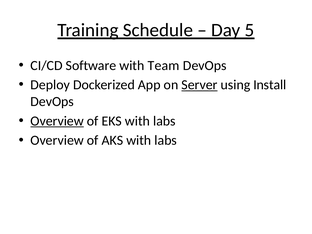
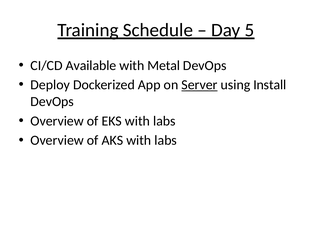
Software: Software -> Available
Team: Team -> Metal
Overview at (57, 121) underline: present -> none
